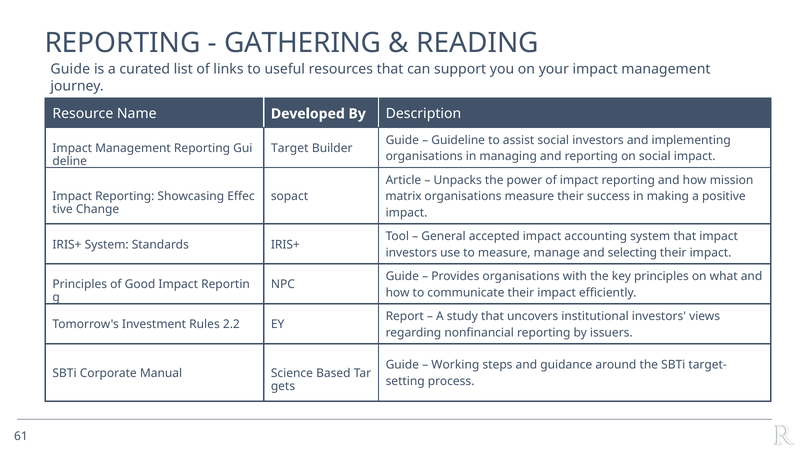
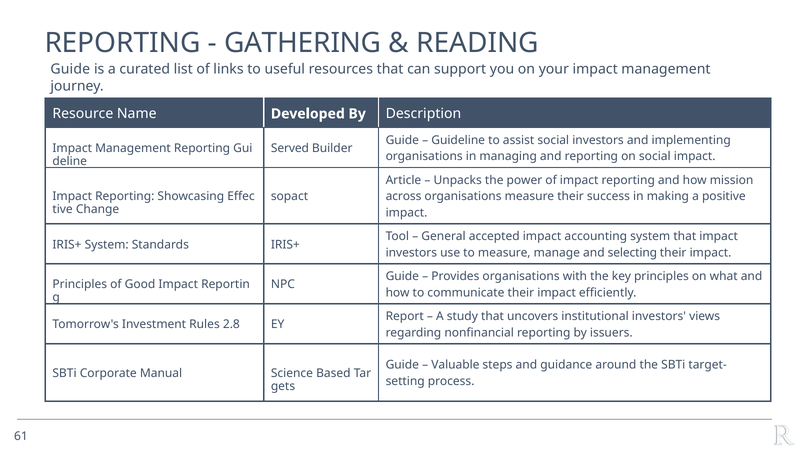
Target: Target -> Served
matrix: matrix -> across
2.2: 2.2 -> 2.8
Working: Working -> Valuable
